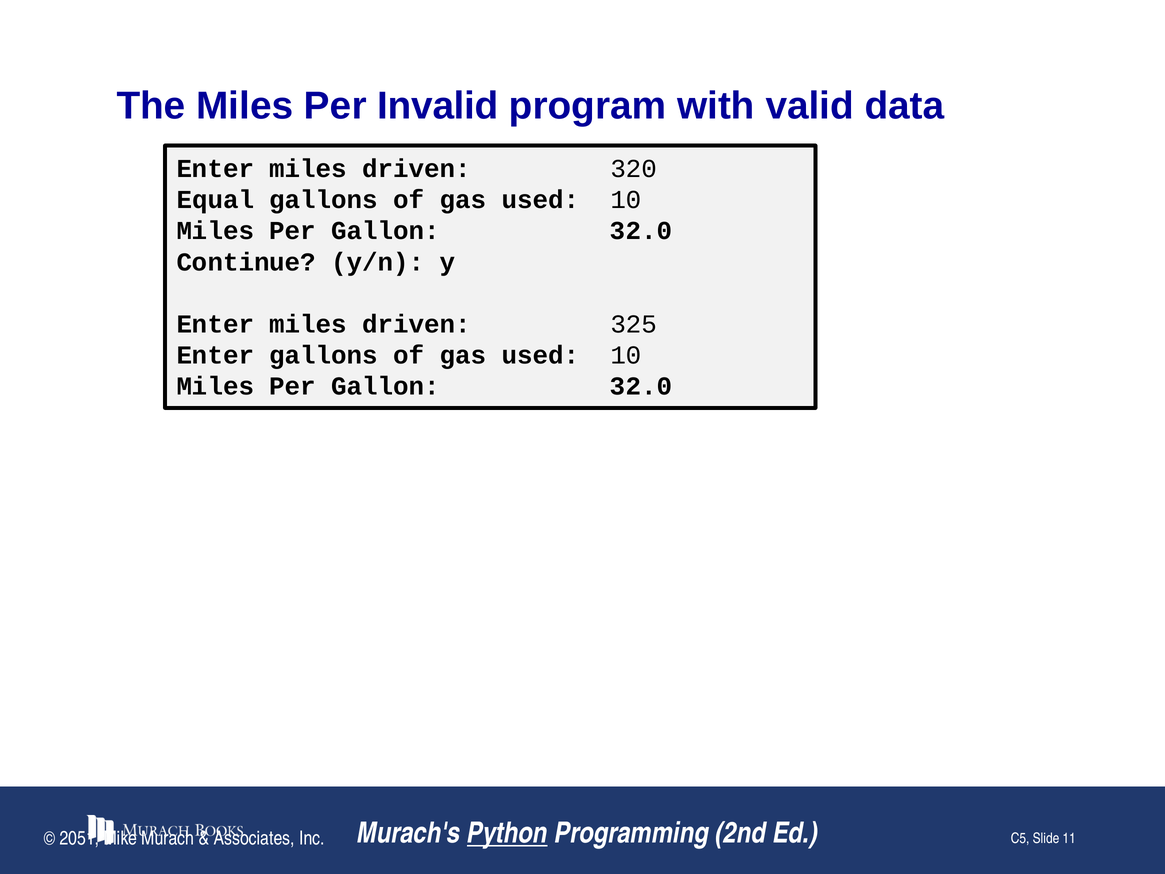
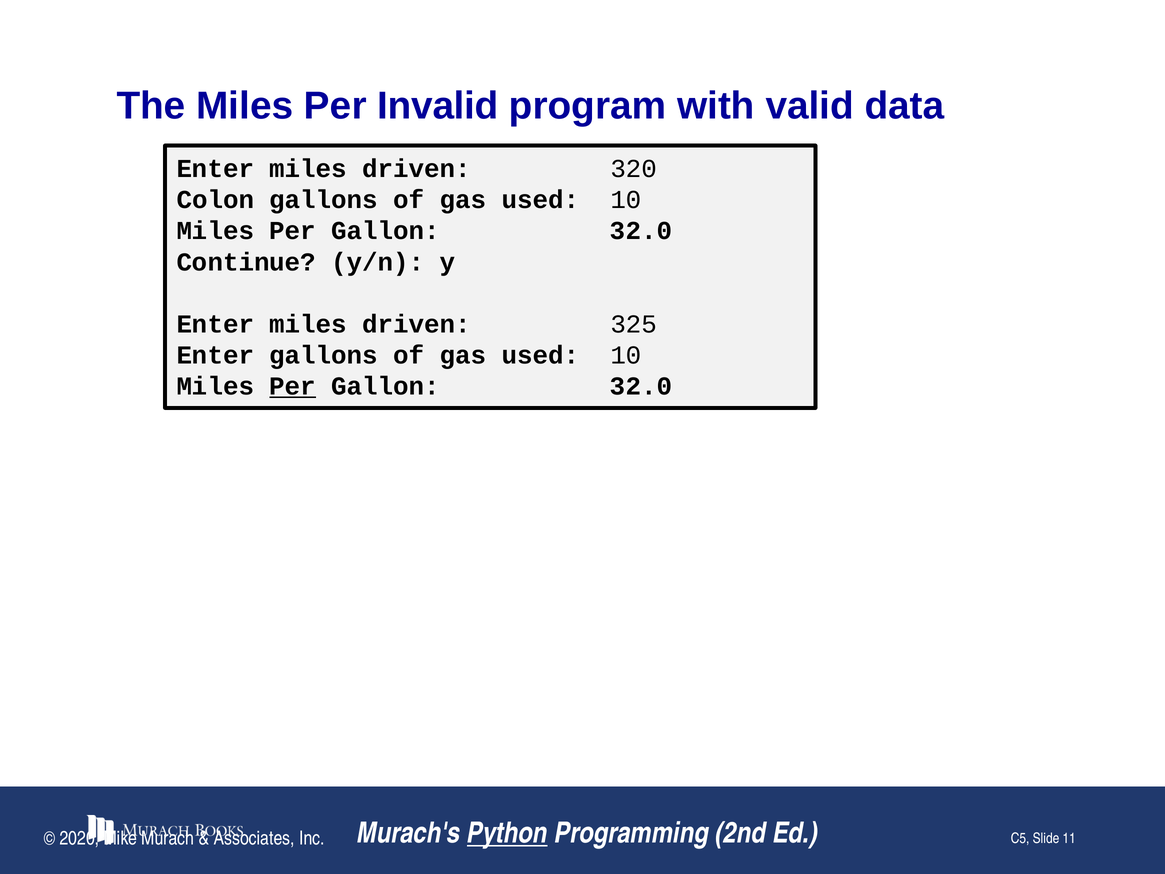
Equal: Equal -> Colon
Per at (293, 386) underline: none -> present
2051: 2051 -> 2020
